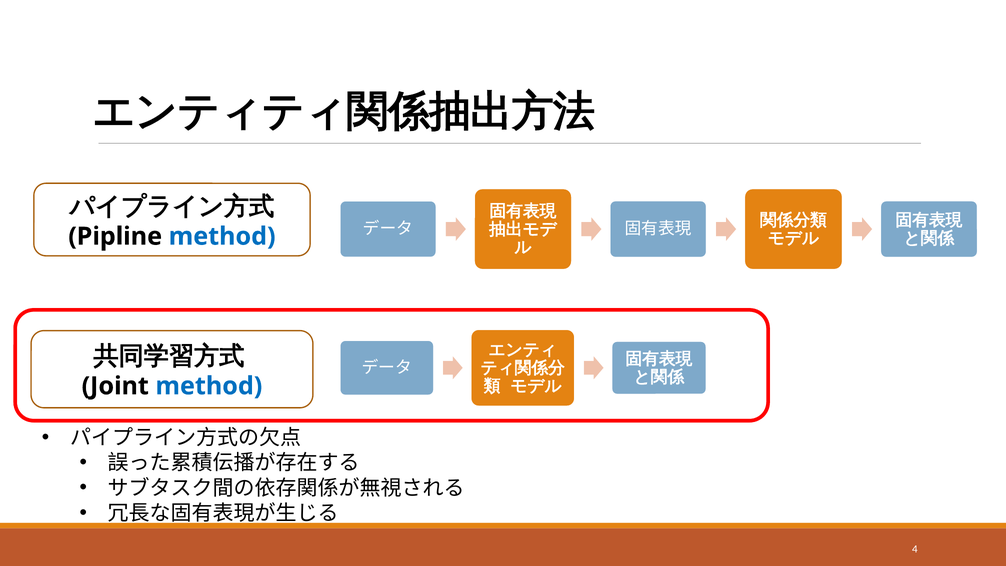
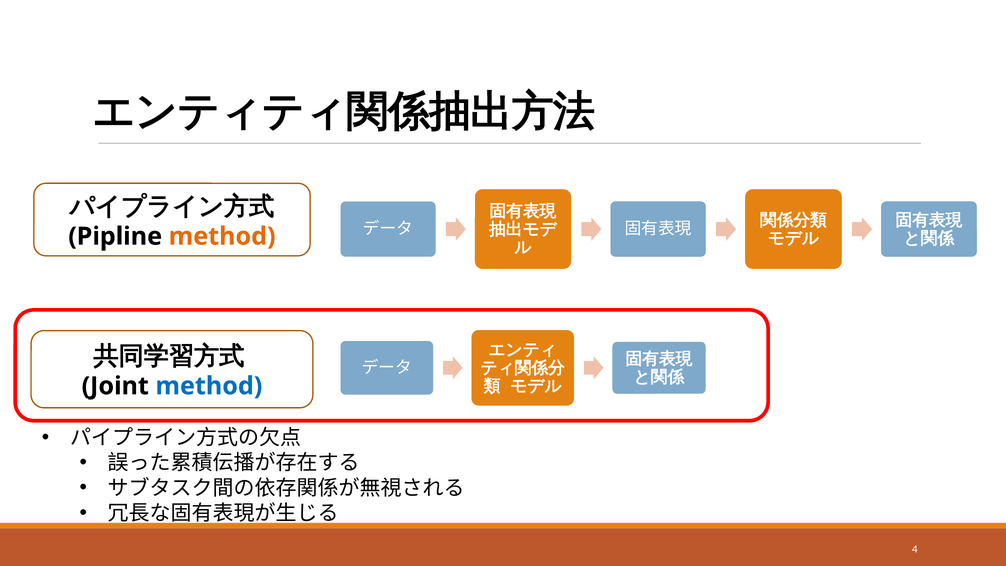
method at (222, 236) colour: blue -> orange
